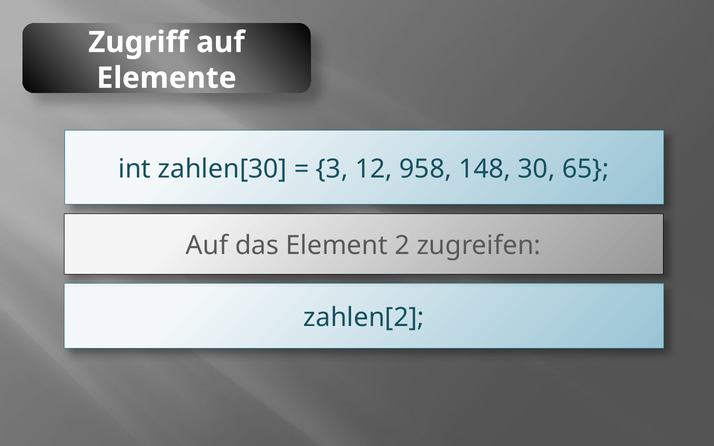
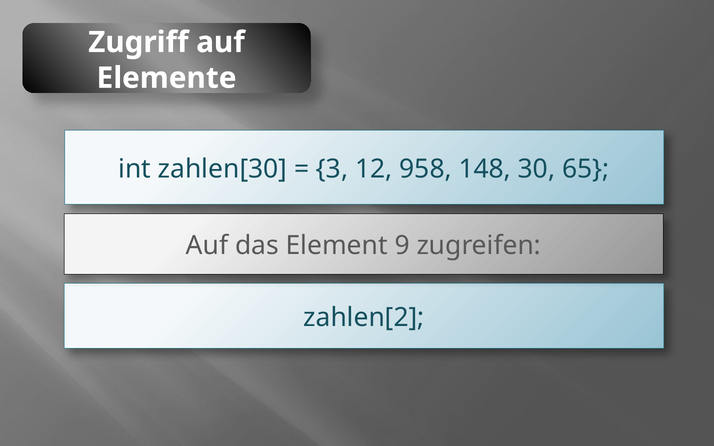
2: 2 -> 9
